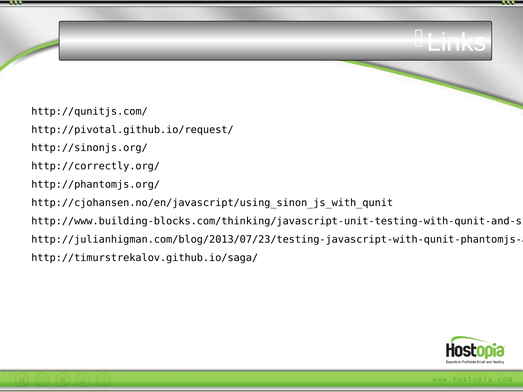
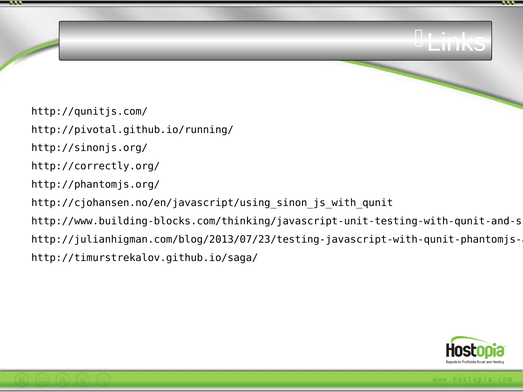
http://pivotal.github.io/request/: http://pivotal.github.io/request/ -> http://pivotal.github.io/running/
